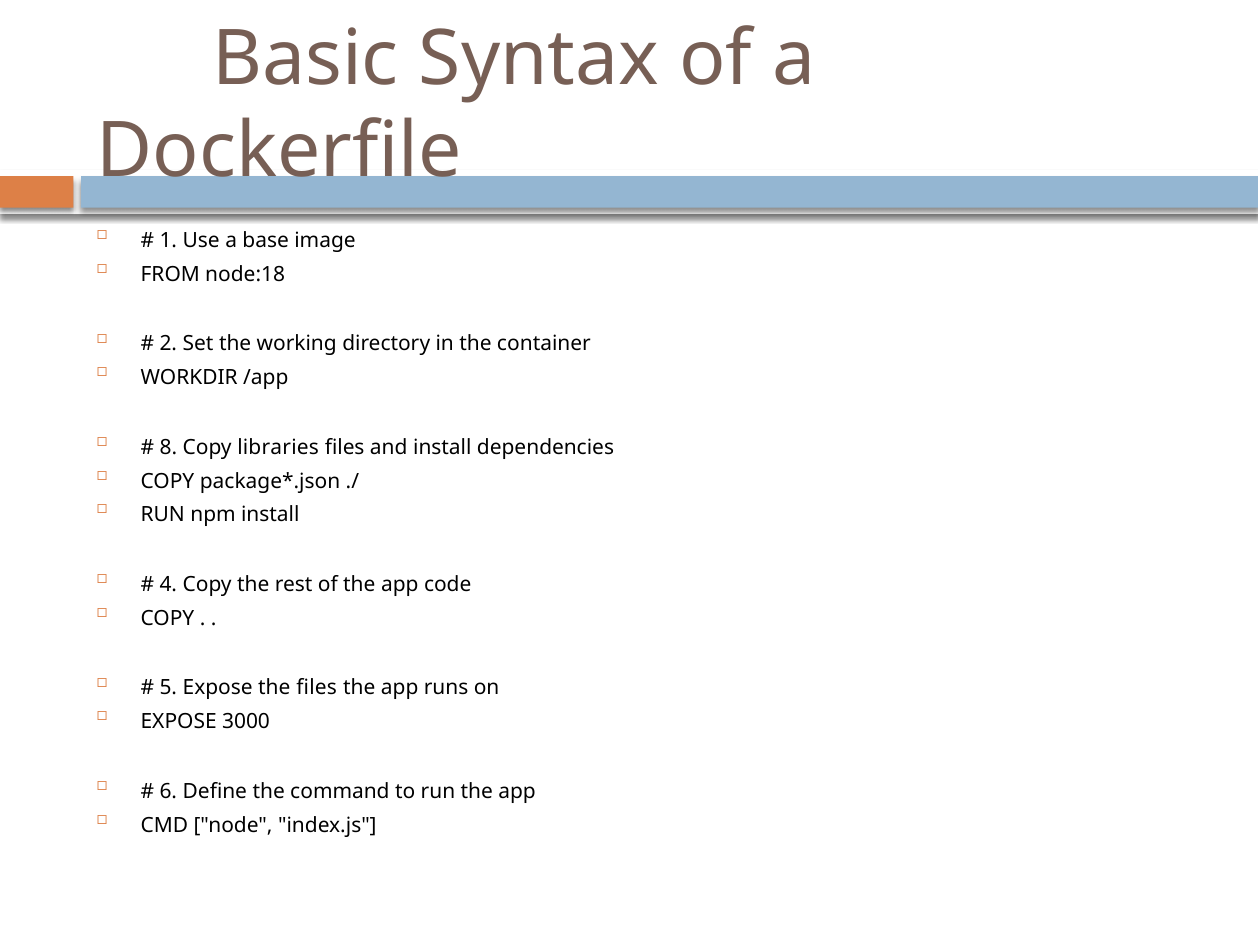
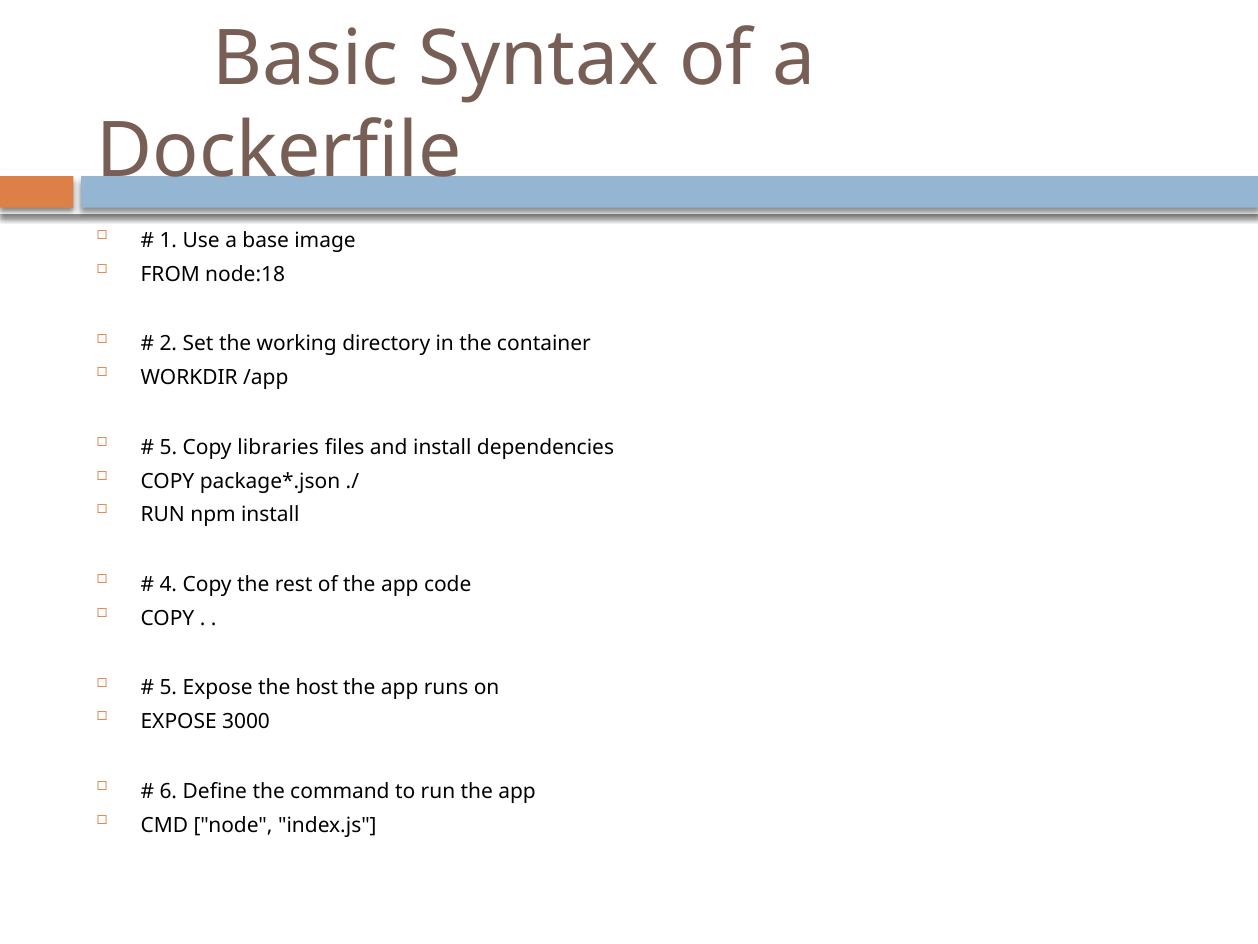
8 at (168, 447): 8 -> 5
the files: files -> host
